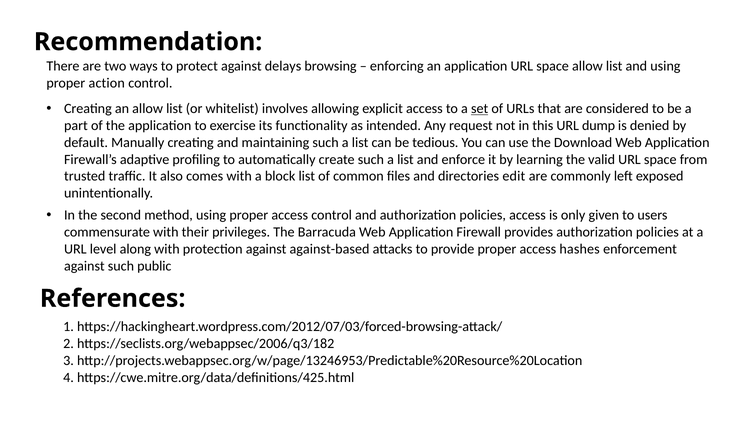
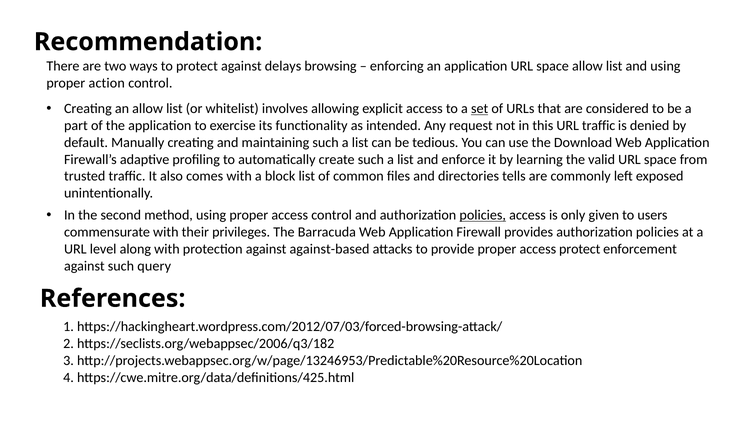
URL dump: dump -> traffic
edit: edit -> tells
policies at (483, 215) underline: none -> present
access hashes: hashes -> protect
public: public -> query
